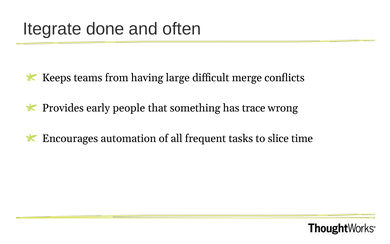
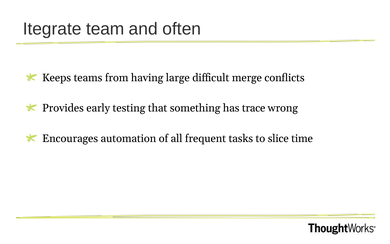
done: done -> team
people: people -> testing
